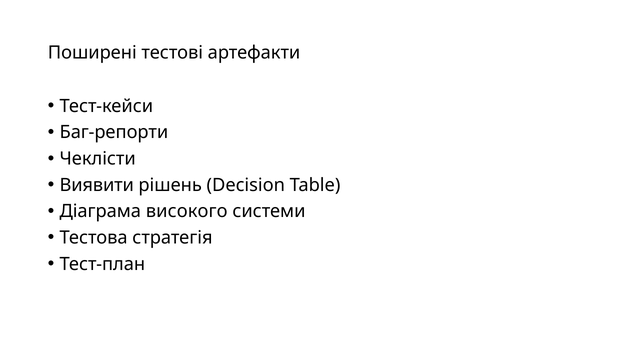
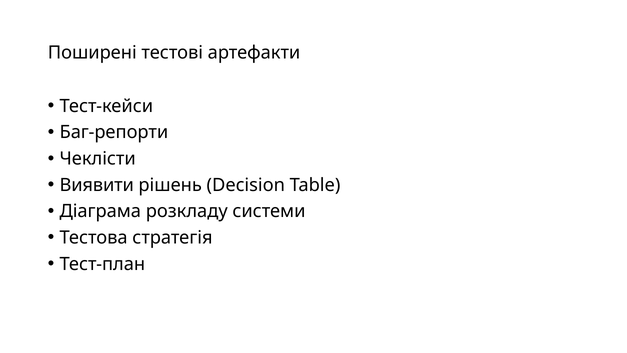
високого: високого -> розкладу
